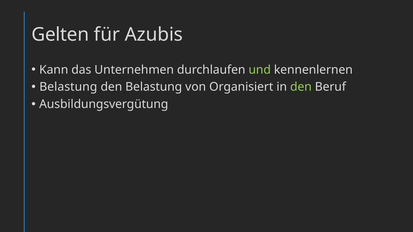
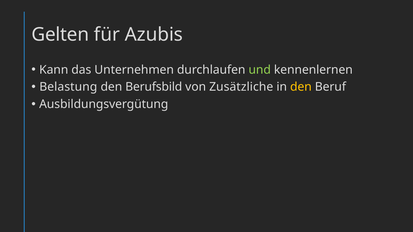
den Belastung: Belastung -> Berufsbild
Organisiert: Organisiert -> Zusätzliche
den at (301, 87) colour: light green -> yellow
